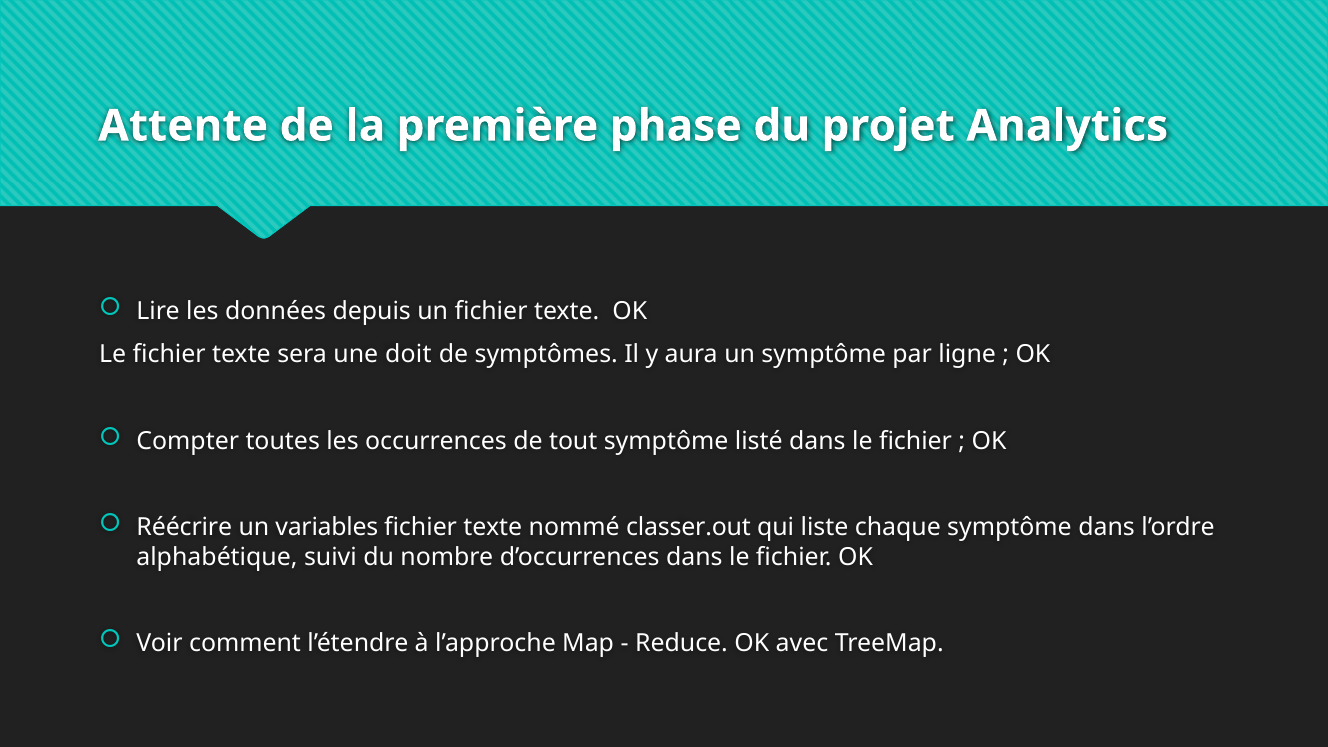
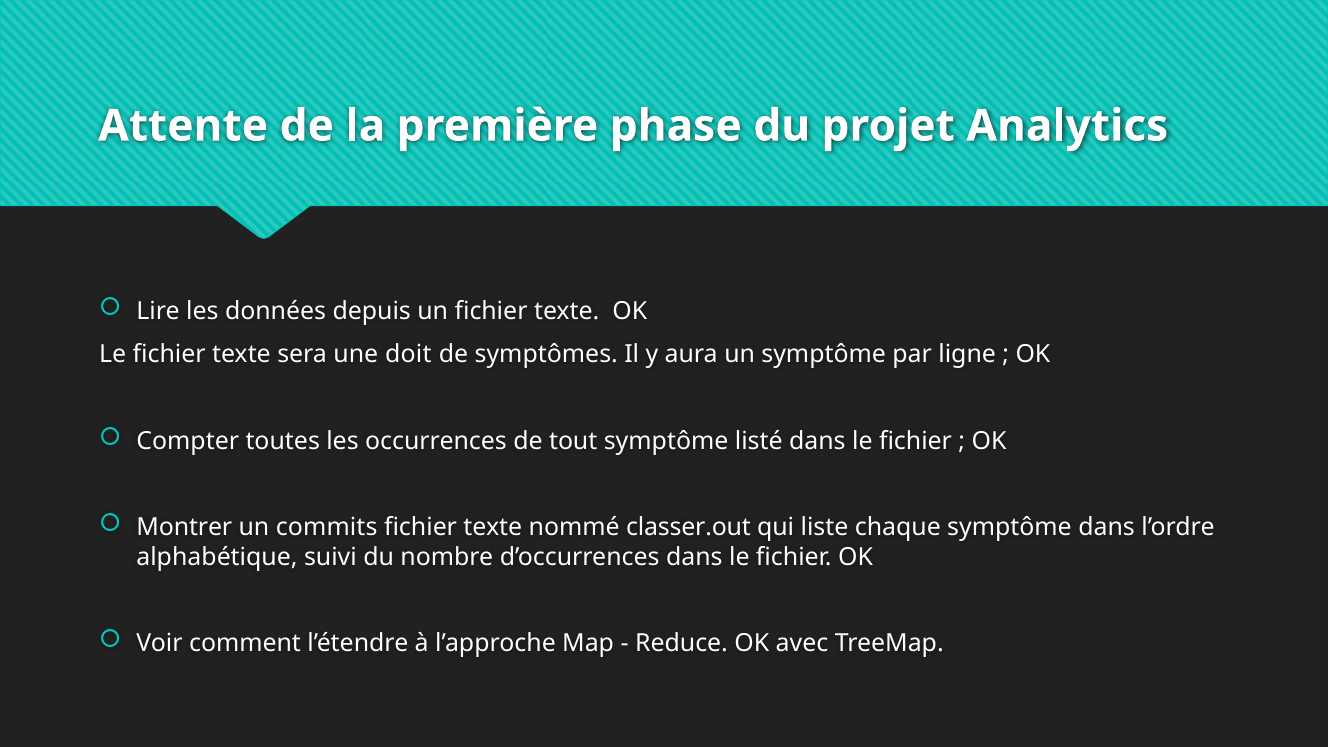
Réécrire: Réécrire -> Montrer
variables: variables -> commits
